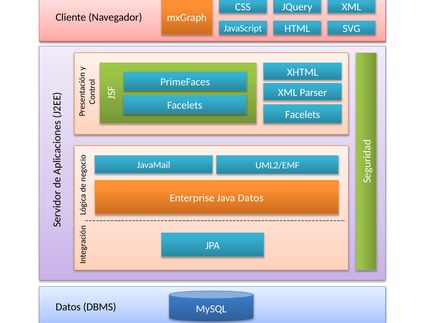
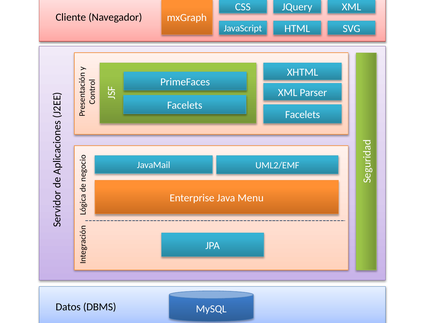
Java Datos: Datos -> Menu
